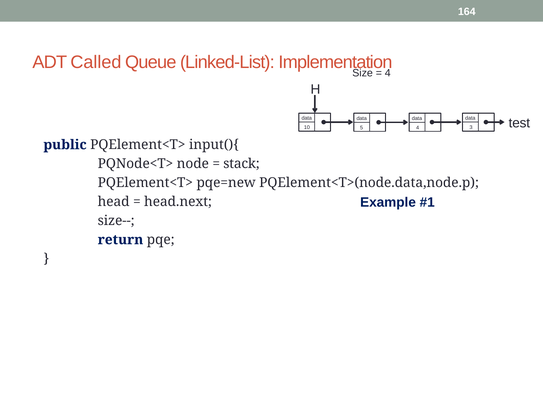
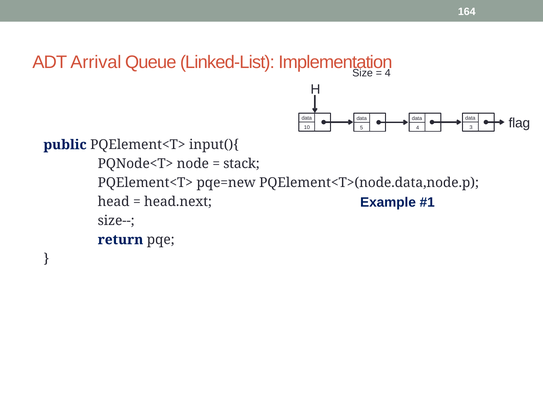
Called: Called -> Arrival
test: test -> flag
